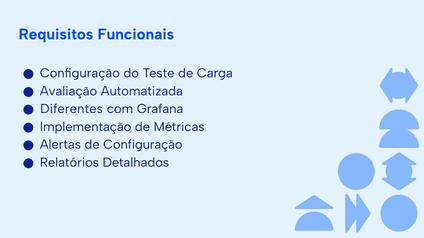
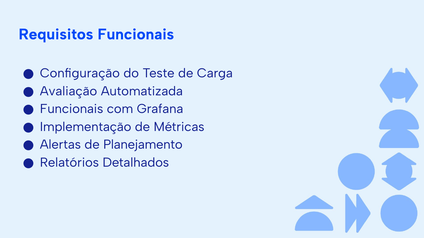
Diferentes at (71, 109): Diferentes -> Funcionais
de Configuração: Configuração -> Planejamento
